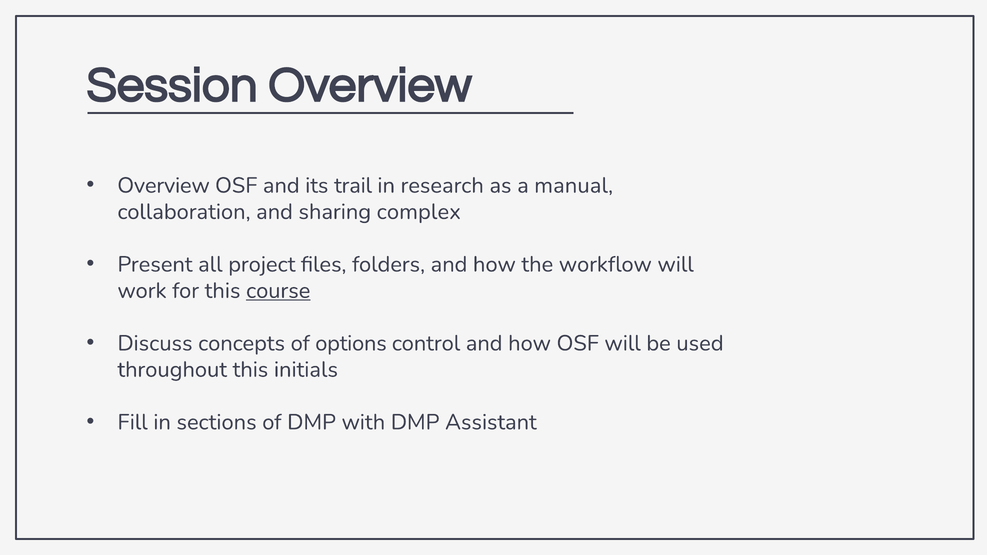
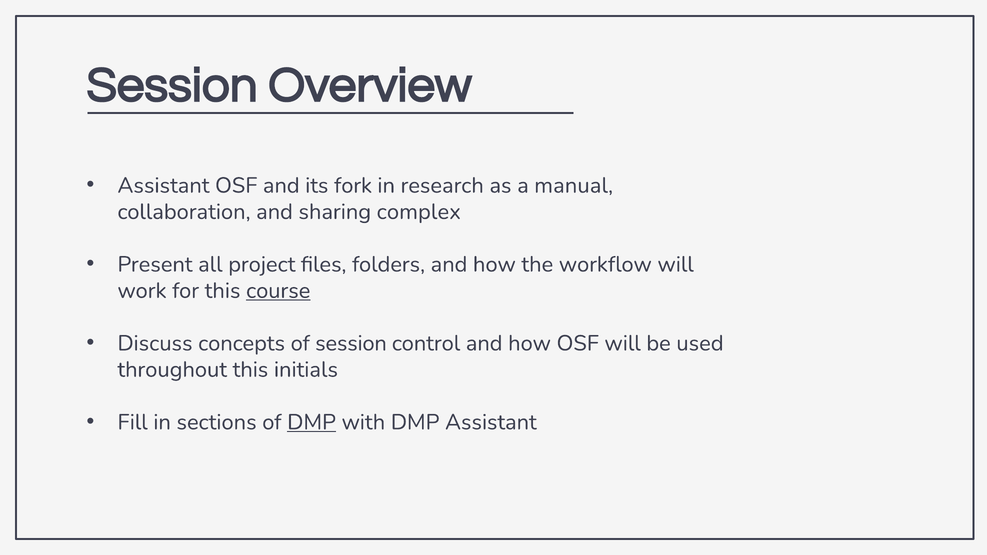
Overview at (164, 186): Overview -> Assistant
trail: trail -> fork
of options: options -> session
DMP at (312, 422) underline: none -> present
